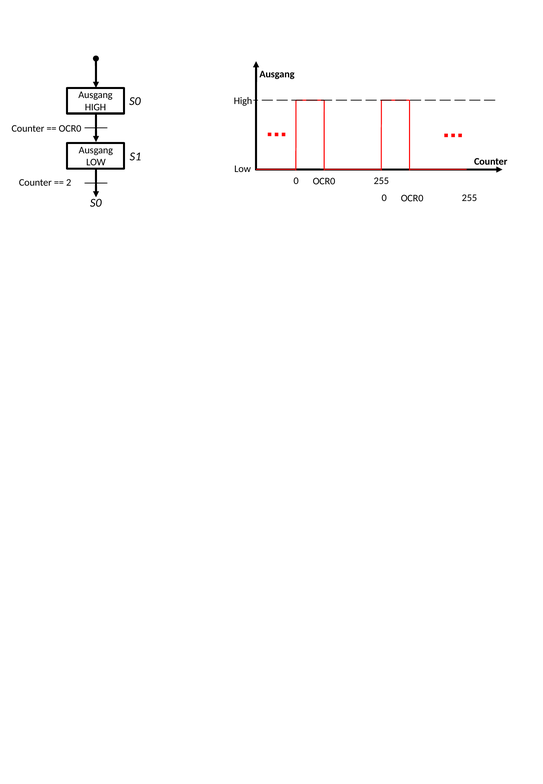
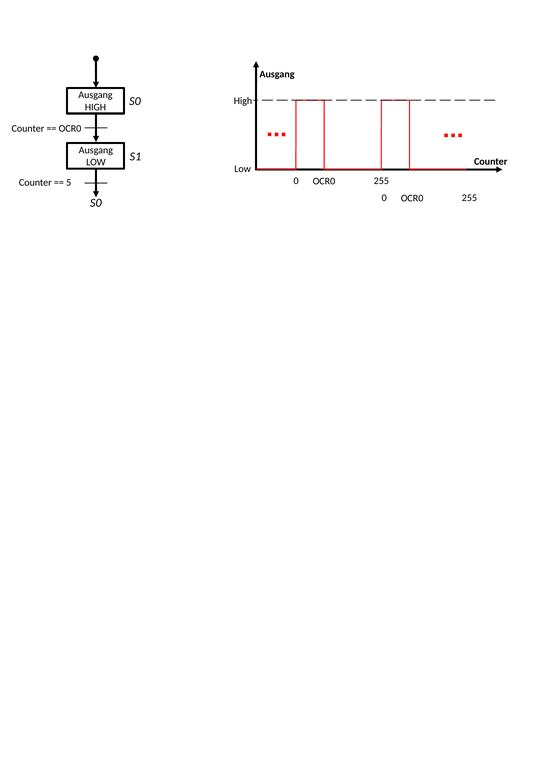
2: 2 -> 5
